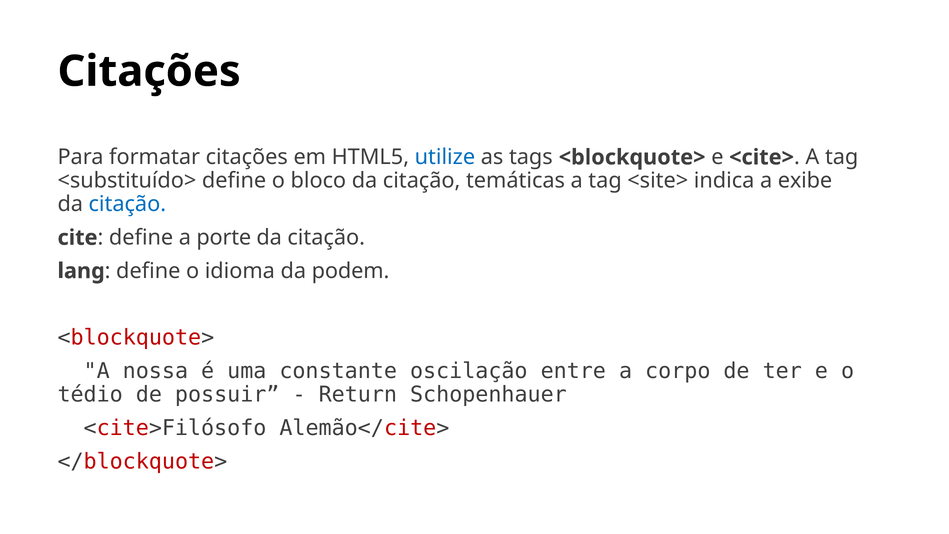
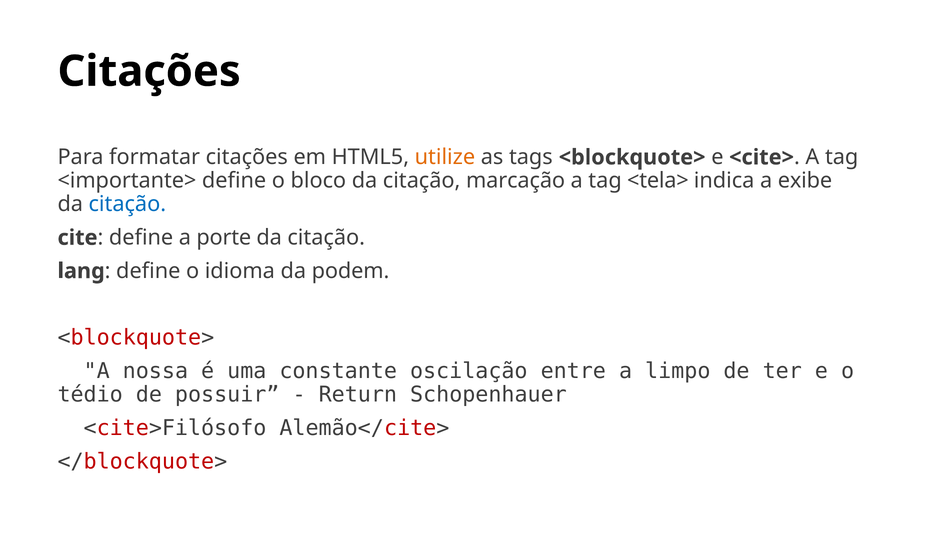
utilize colour: blue -> orange
<substituído>: <substituído> -> <importante>
temáticas: temáticas -> marcação
<site>: <site> -> <tela>
corpo: corpo -> limpo
